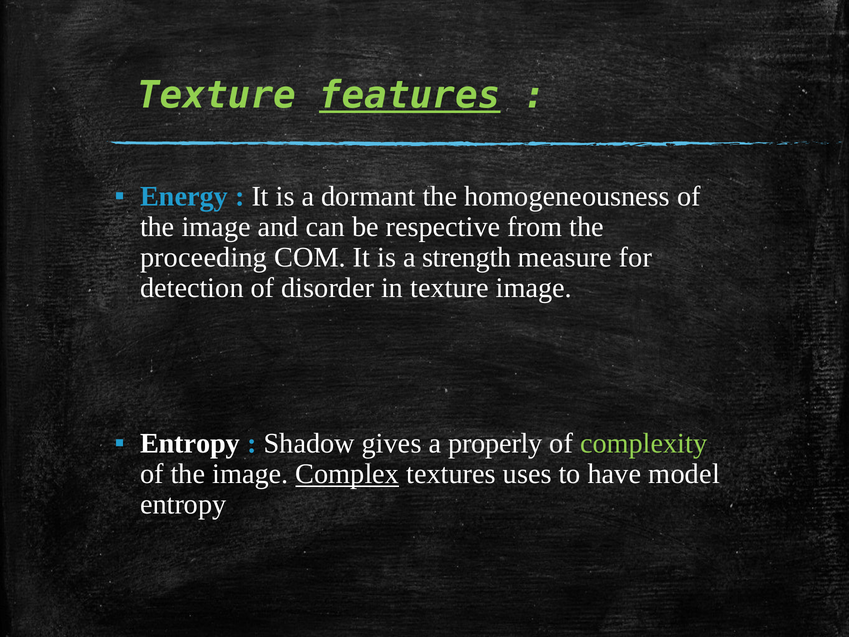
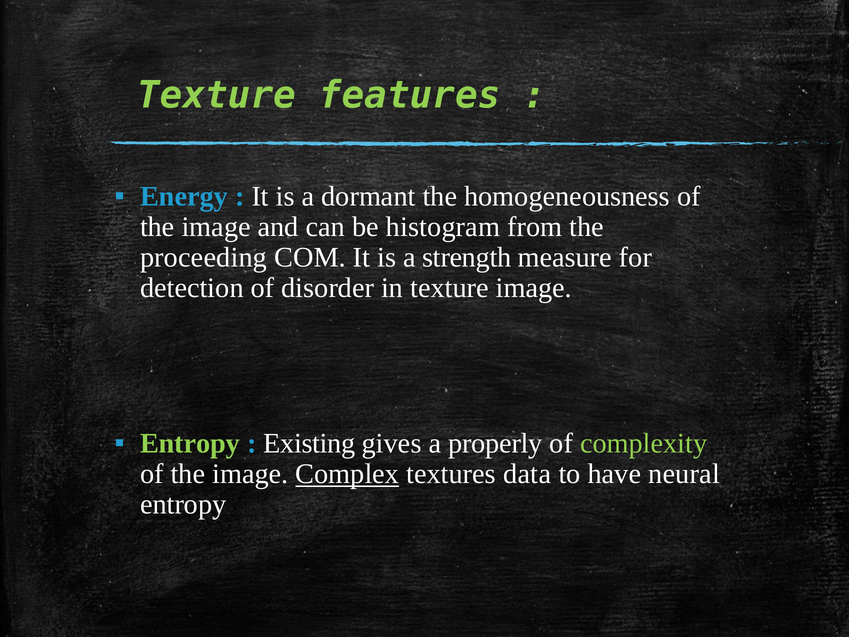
features underline: present -> none
respective: respective -> histogram
Entropy at (190, 443) colour: white -> light green
Shadow: Shadow -> Existing
uses: uses -> data
model: model -> neural
